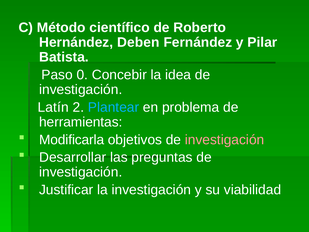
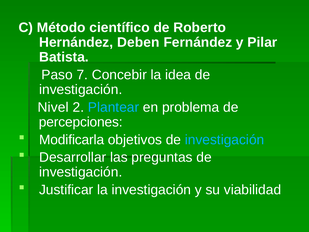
0: 0 -> 7
Latín: Latín -> Nivel
herramientas: herramientas -> percepciones
investigación at (225, 140) colour: pink -> light blue
